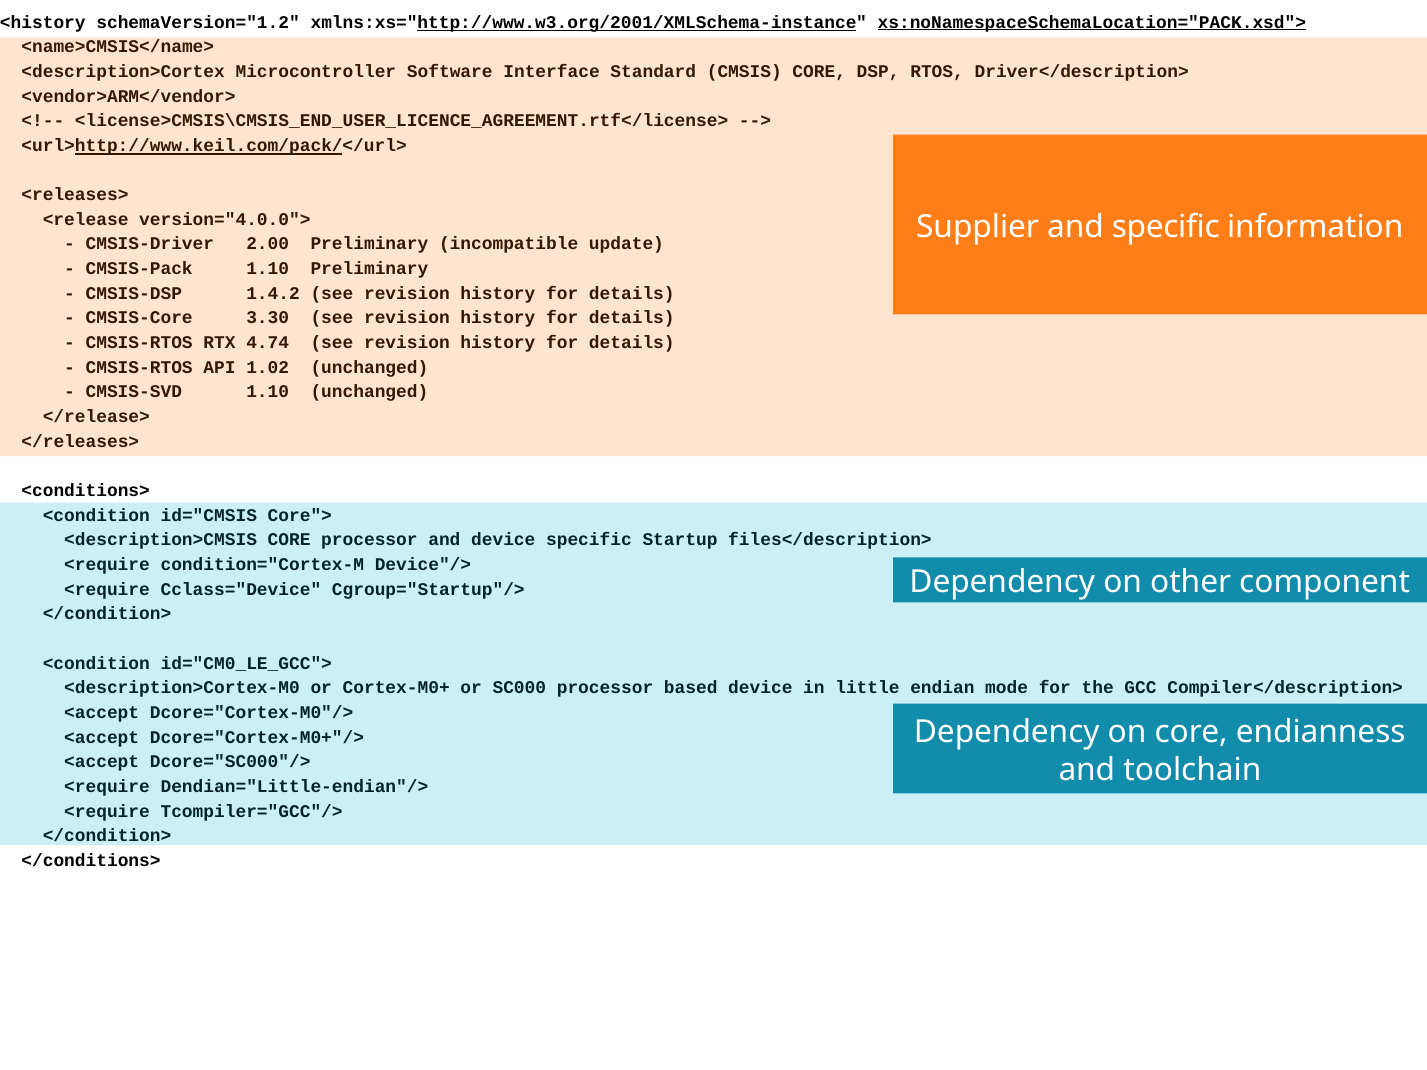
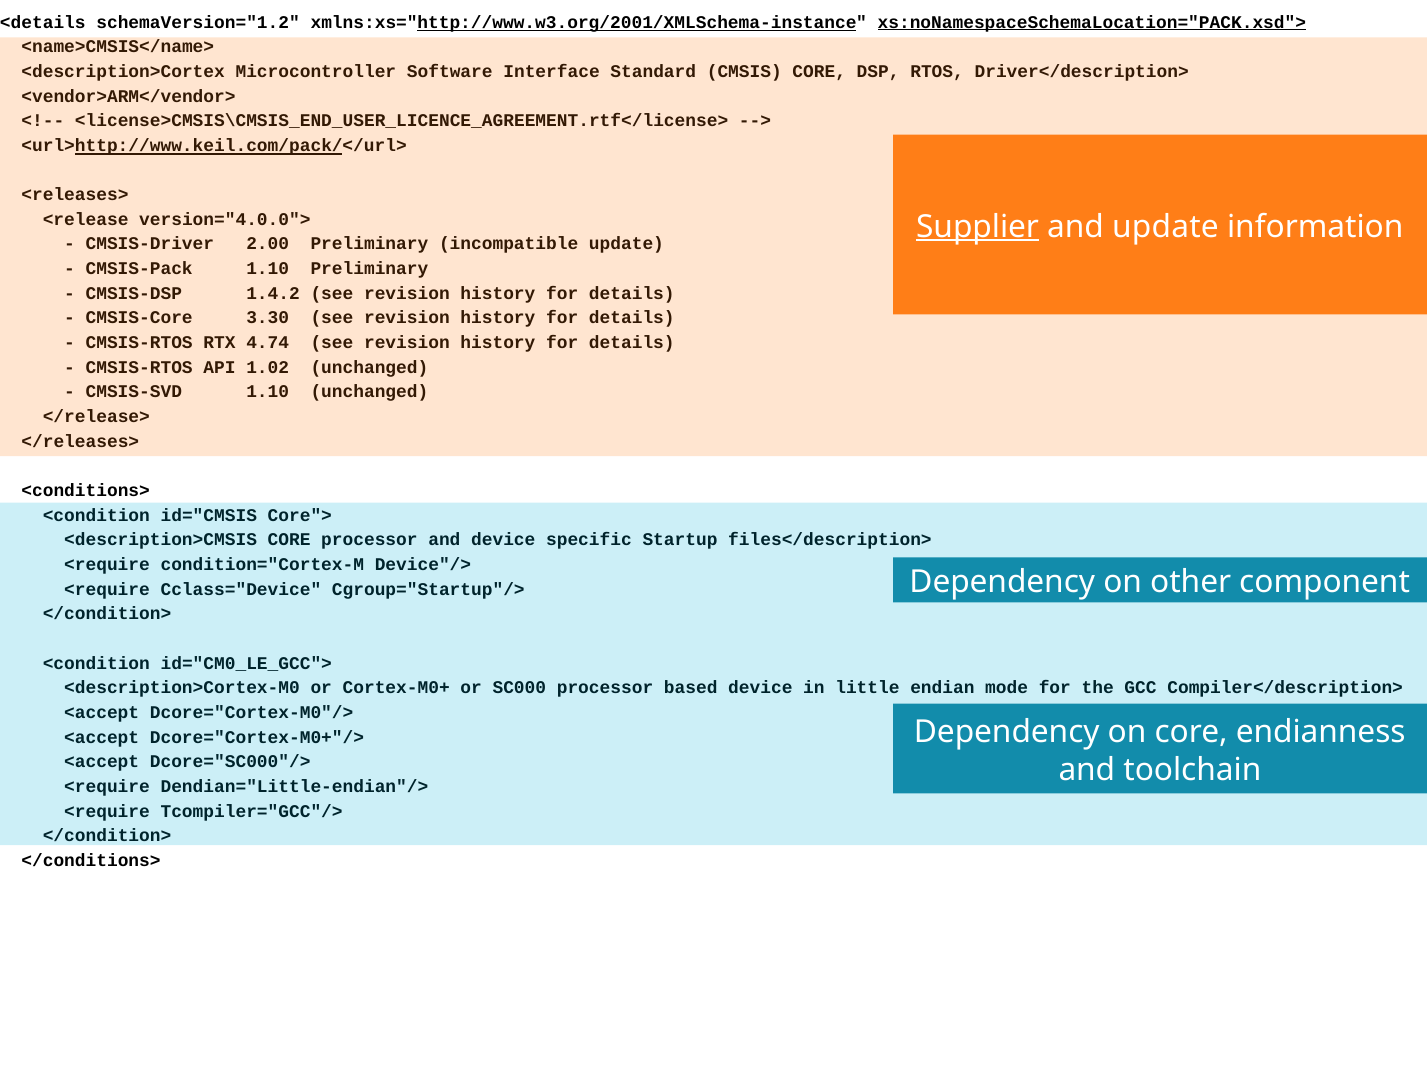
<history: <history -> <details
Supplier underline: none -> present
and specific: specific -> update
